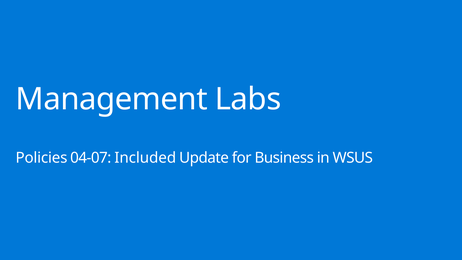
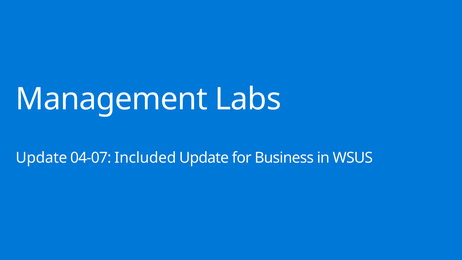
Policies at (41, 158): Policies -> Update
